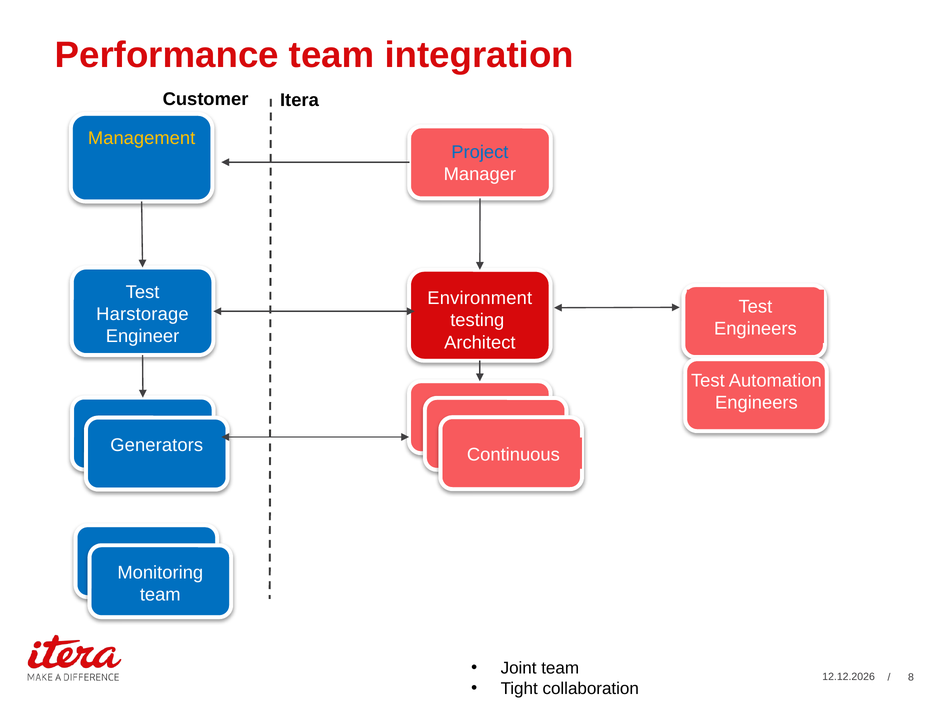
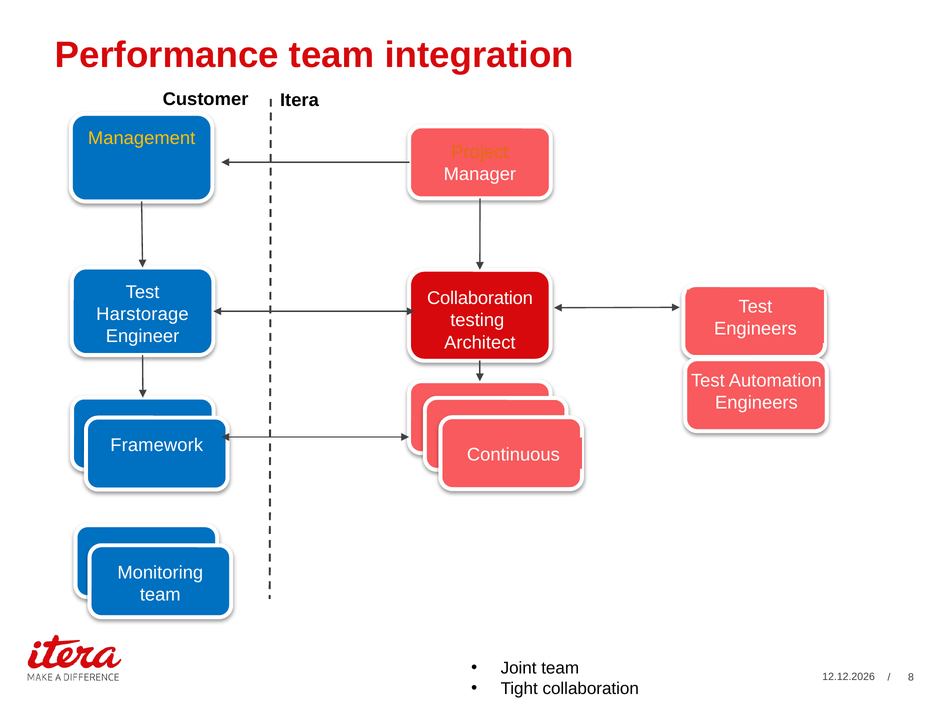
Project colour: blue -> orange
Environment at (480, 298): Environment -> Collaboration
Generators: Generators -> Framework
